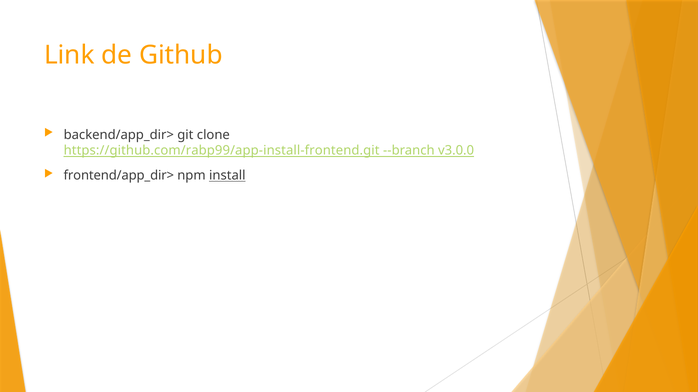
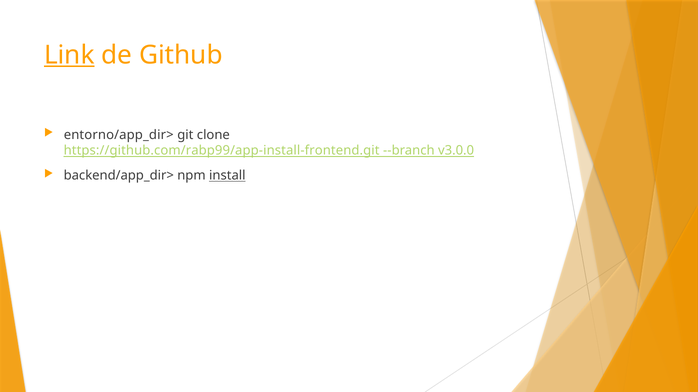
Link underline: none -> present
backend/app_dir>: backend/app_dir> -> entorno/app_dir>
frontend/app_dir>: frontend/app_dir> -> backend/app_dir>
